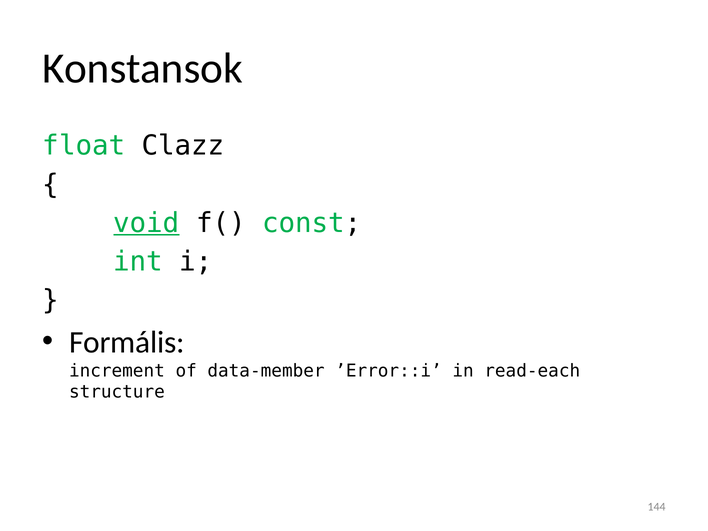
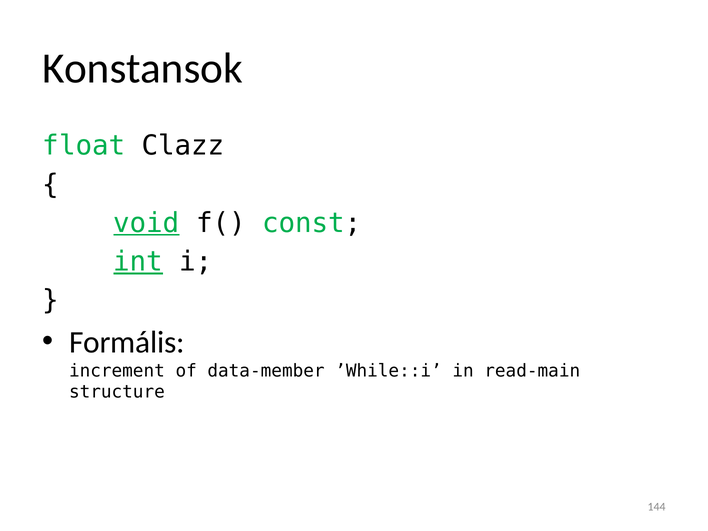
int underline: none -> present
’Error::i: ’Error::i -> ’While::i
read-each: read-each -> read-main
